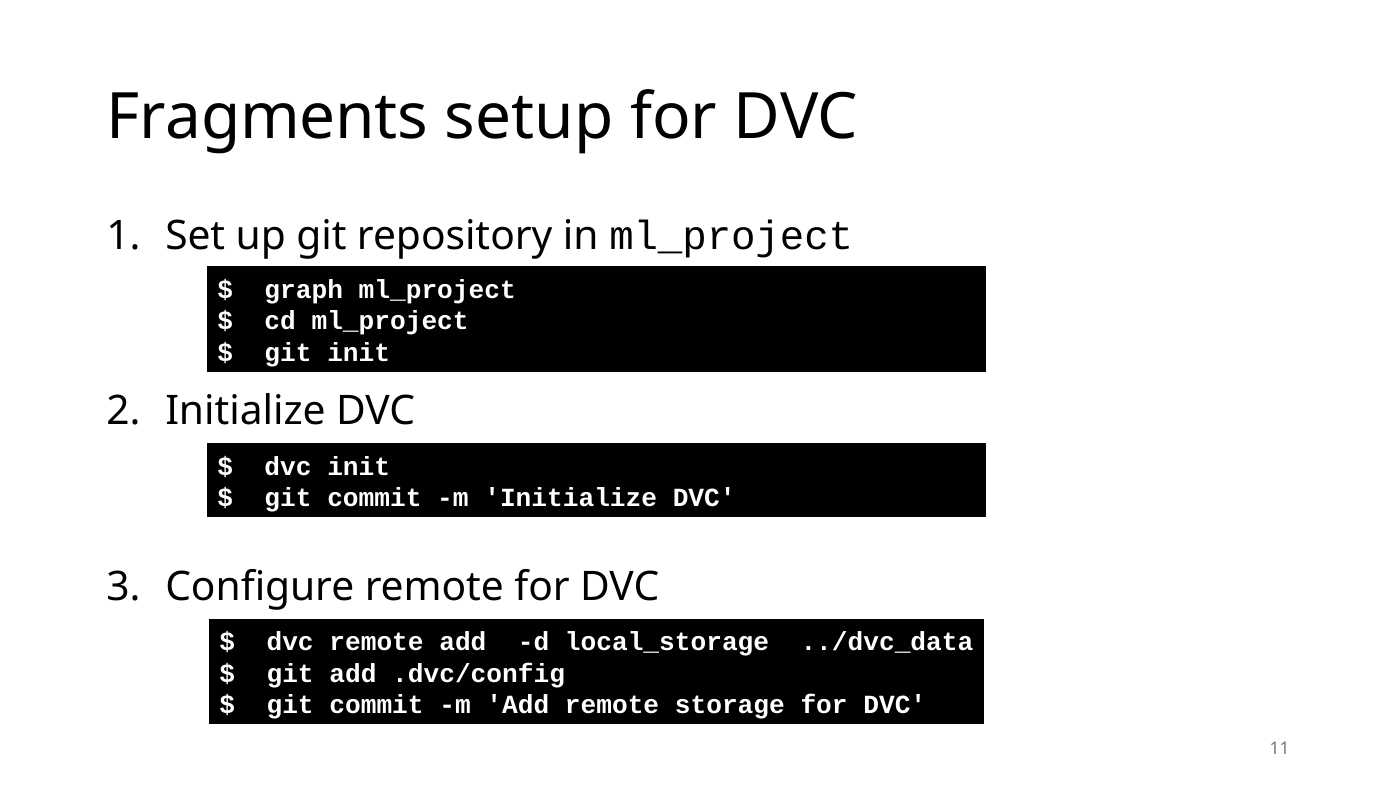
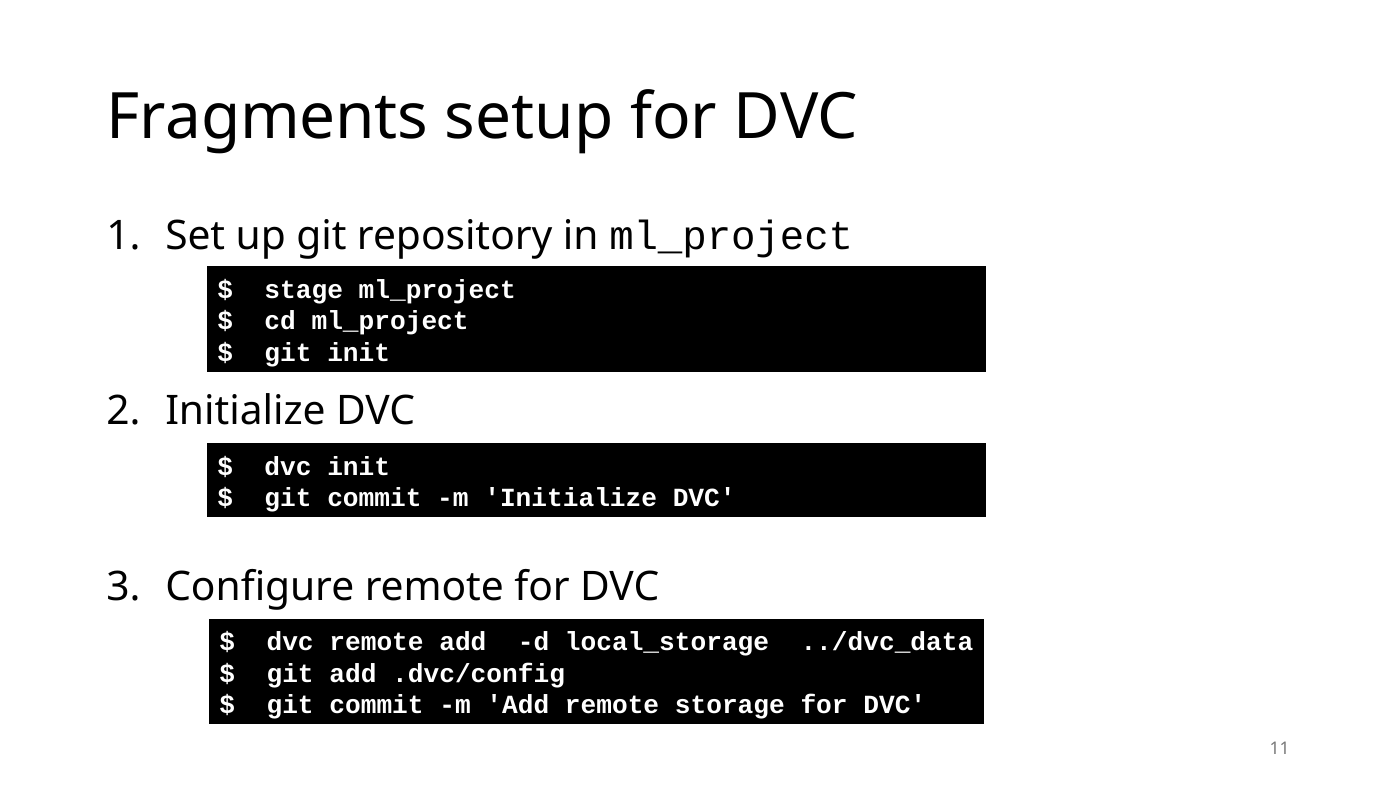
graph: graph -> stage
